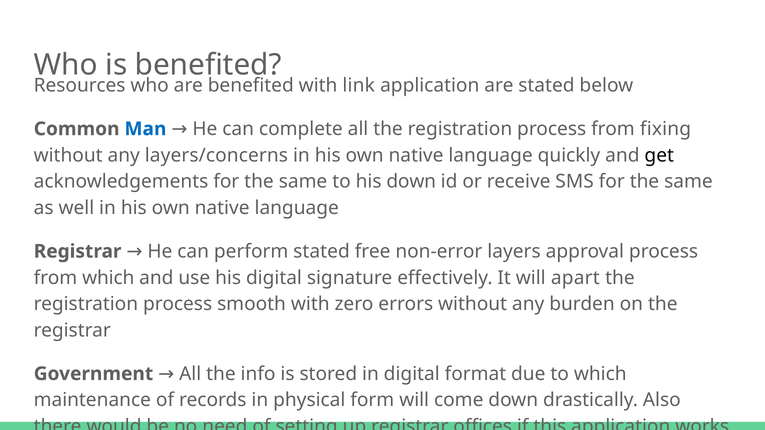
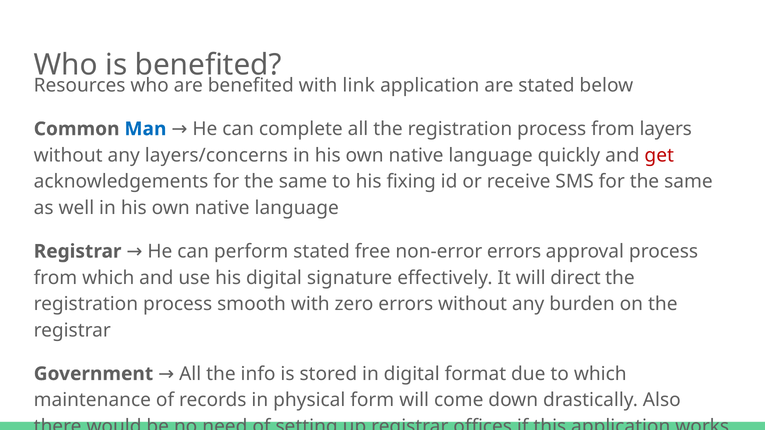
fixing: fixing -> layers
get colour: black -> red
his down: down -> fixing
non-error layers: layers -> errors
apart: apart -> direct
